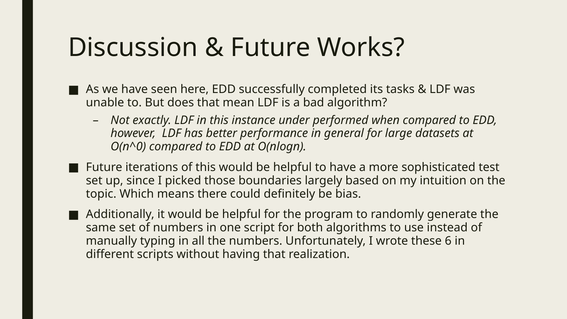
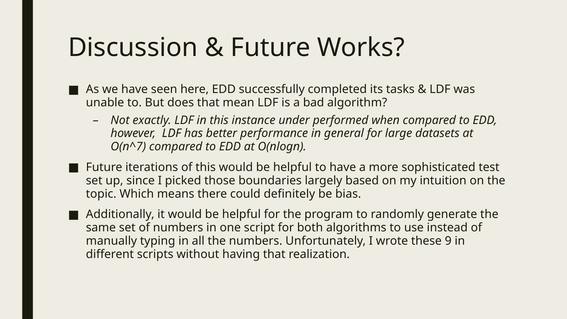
O(n^0: O(n^0 -> O(n^7
6: 6 -> 9
